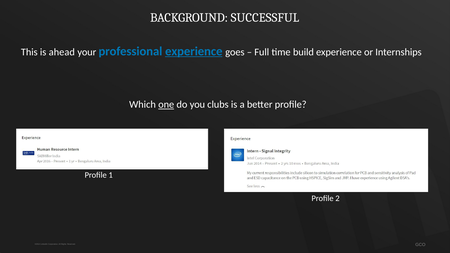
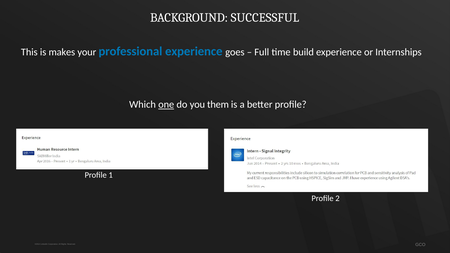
ahead: ahead -> makes
experience at (194, 51) underline: present -> none
clubs: clubs -> them
